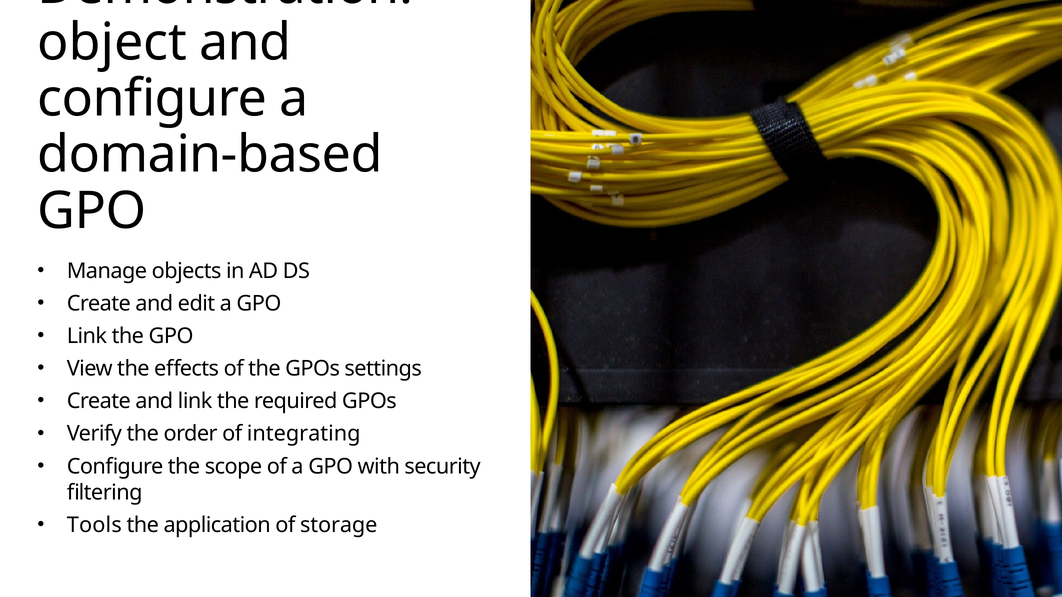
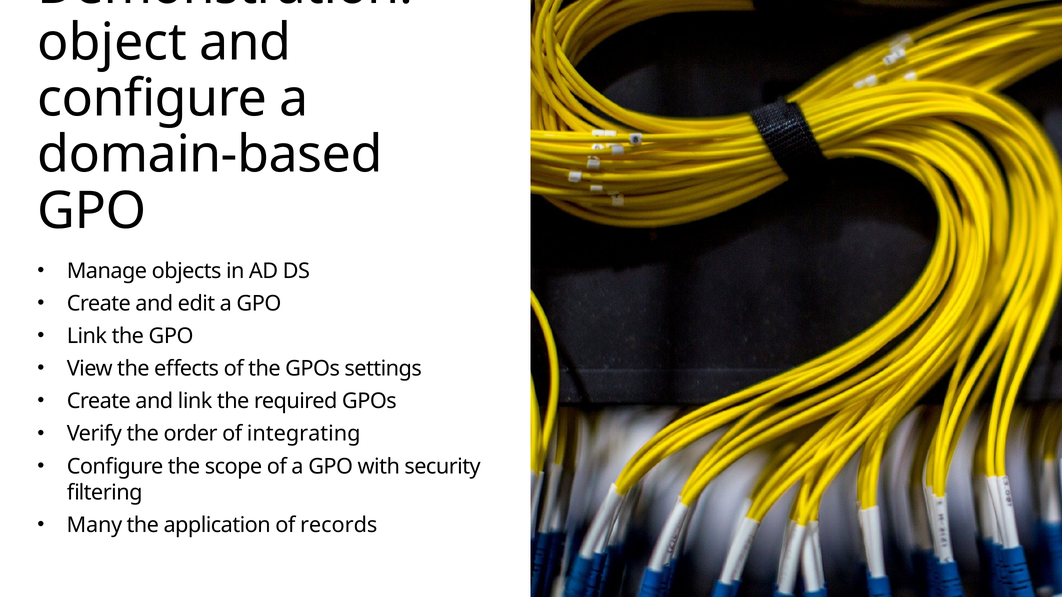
Tools: Tools -> Many
storage: storage -> records
